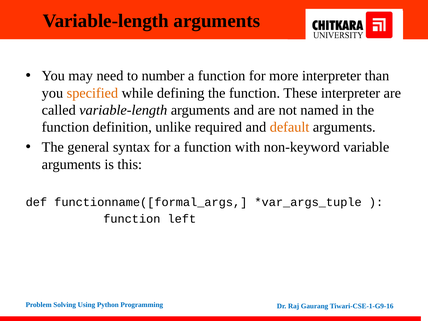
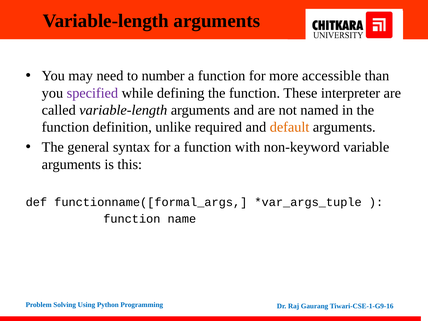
more interpreter: interpreter -> accessible
specified colour: orange -> purple
left: left -> name
